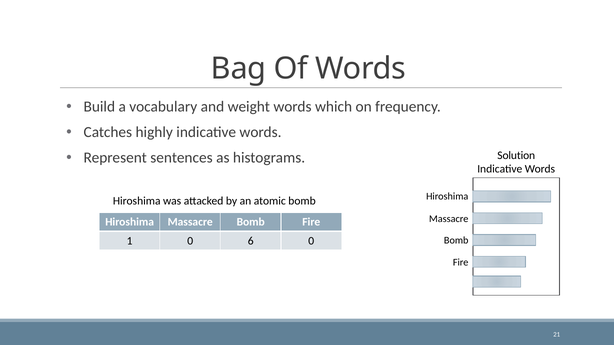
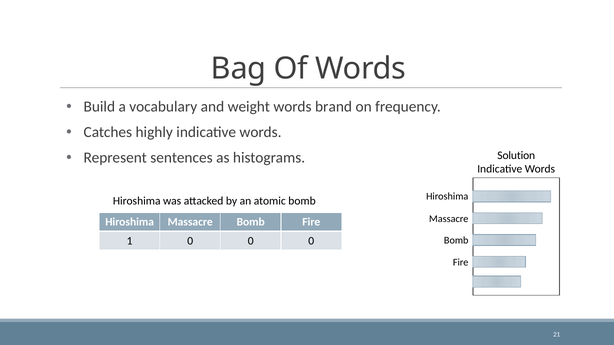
which: which -> brand
1 0 6: 6 -> 0
